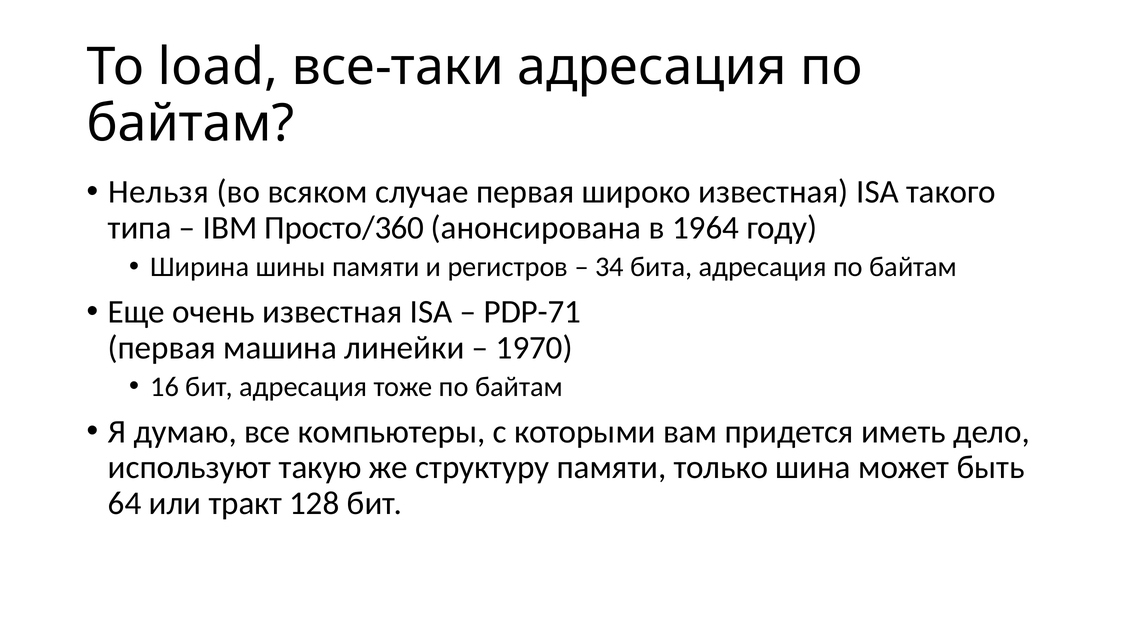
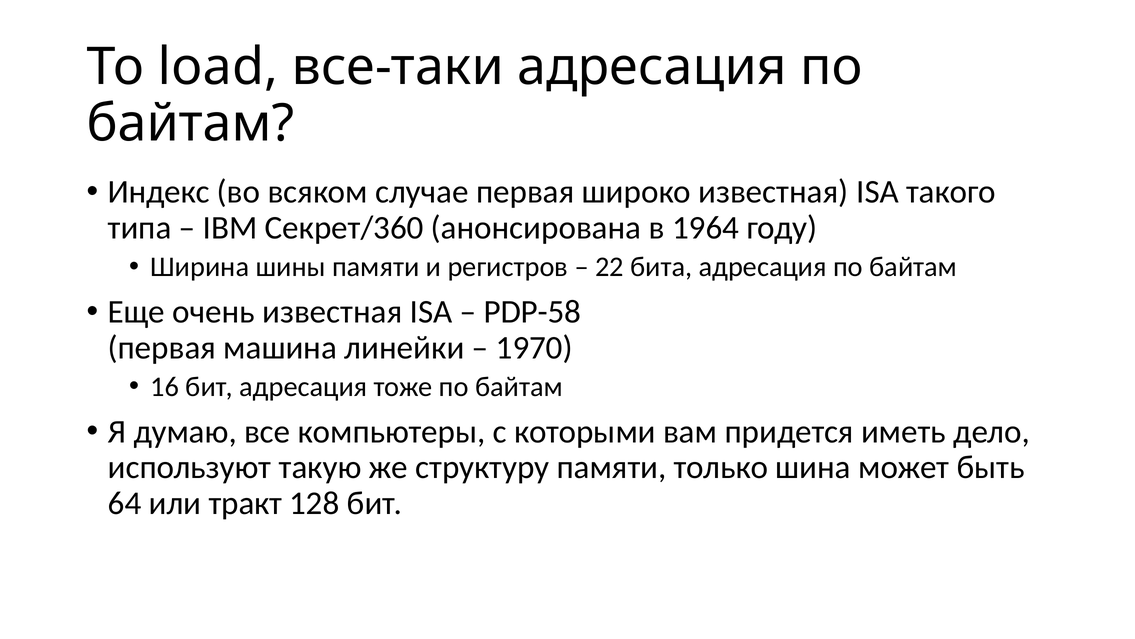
Нельзя: Нельзя -> Индекс
Просто/360: Просто/360 -> Секрет/360
34: 34 -> 22
PDP-71: PDP-71 -> PDP-58
